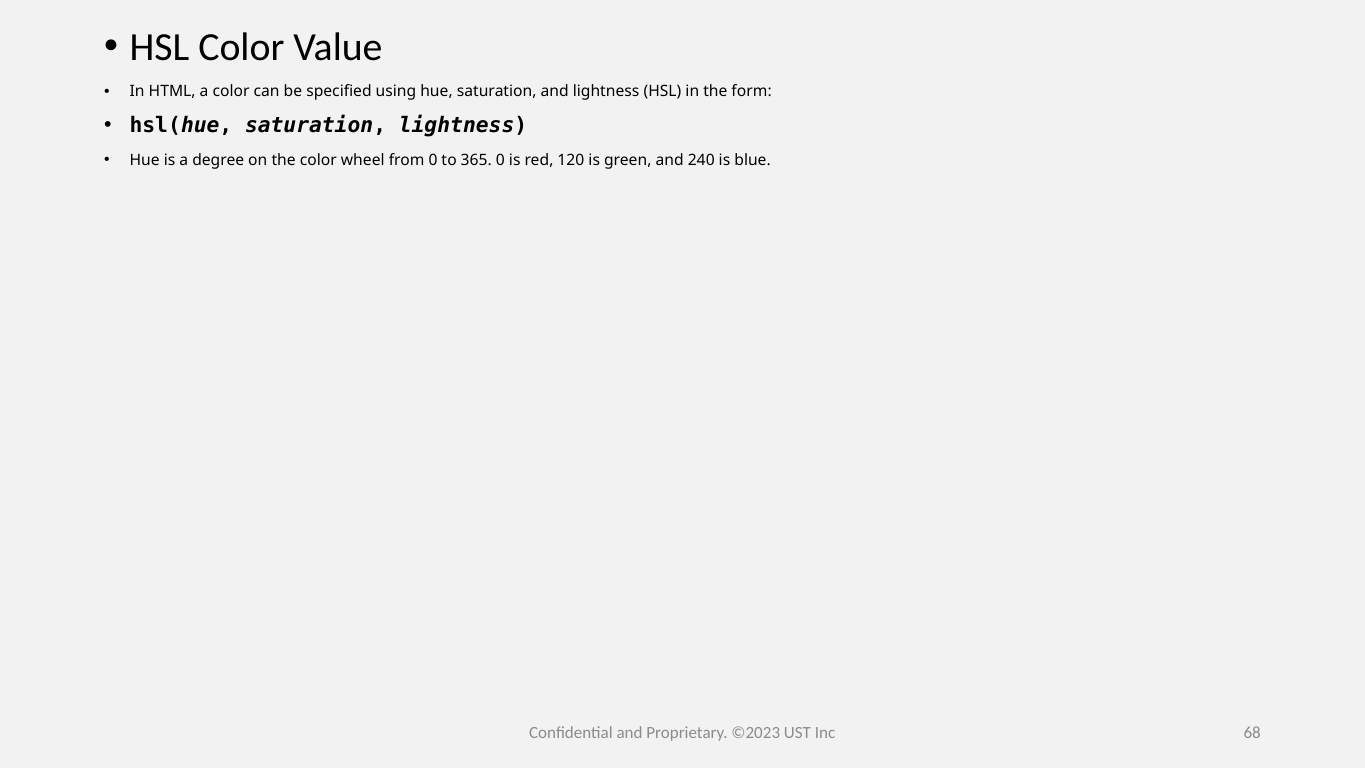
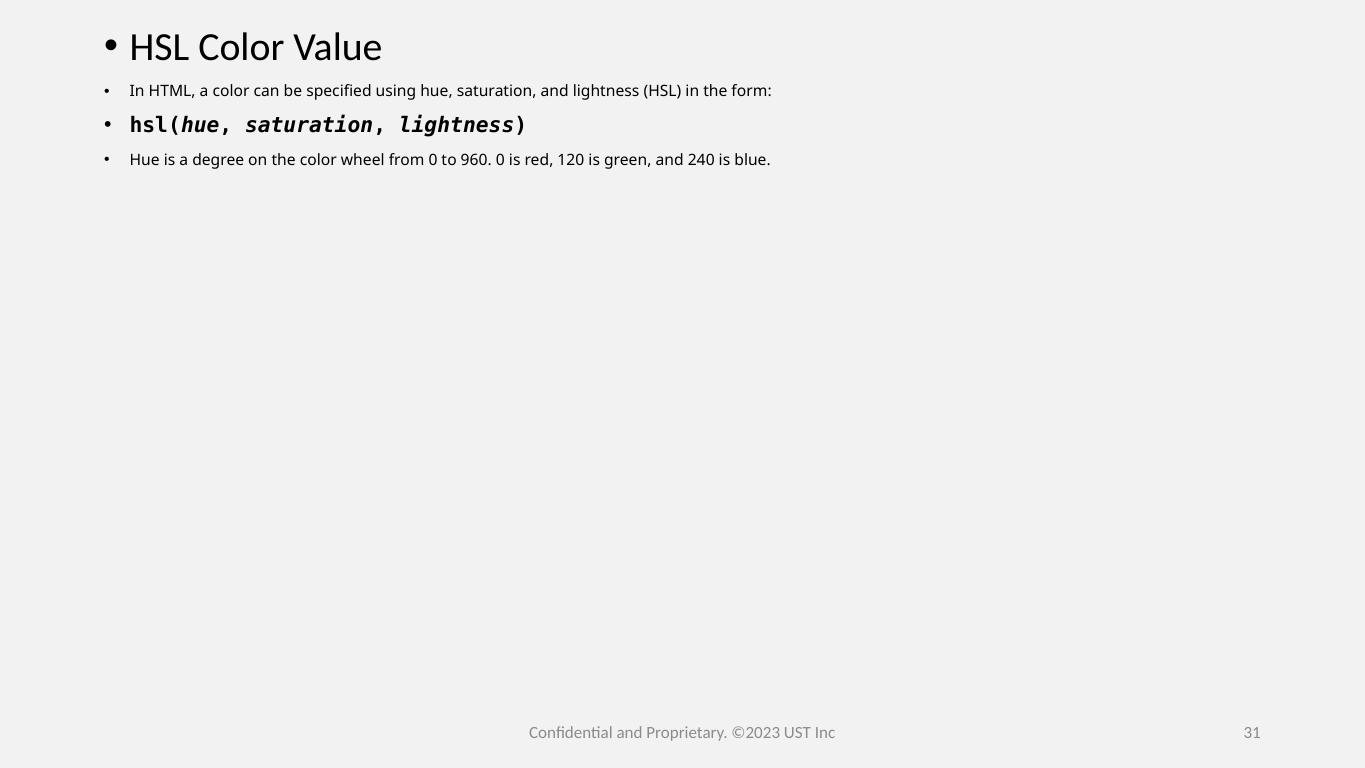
365: 365 -> 960
68: 68 -> 31
